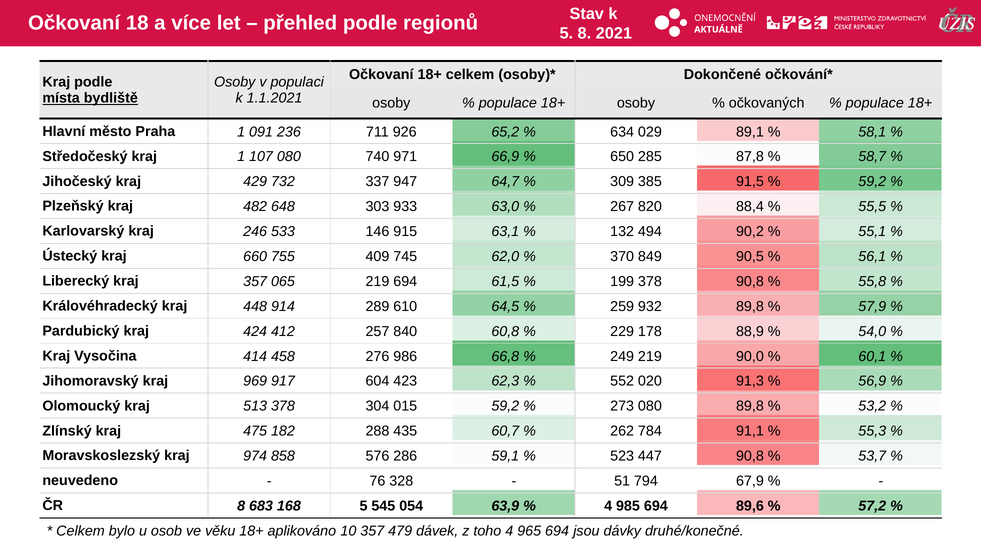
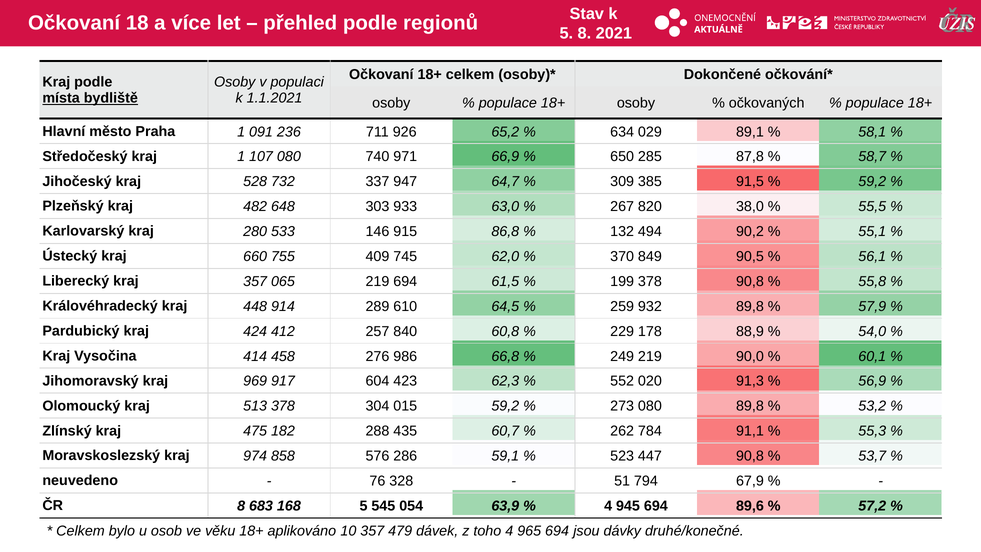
429: 429 -> 528
88,4: 88,4 -> 38,0
246: 246 -> 280
63,1: 63,1 -> 86,8
985: 985 -> 945
